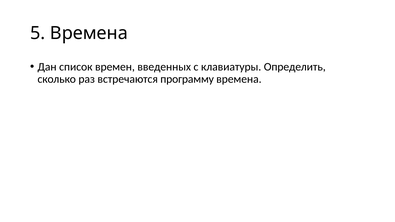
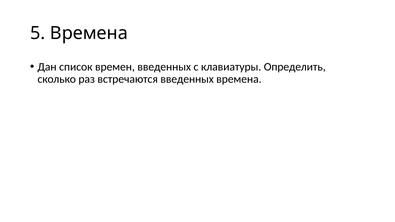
встречаются программу: программу -> введенных
